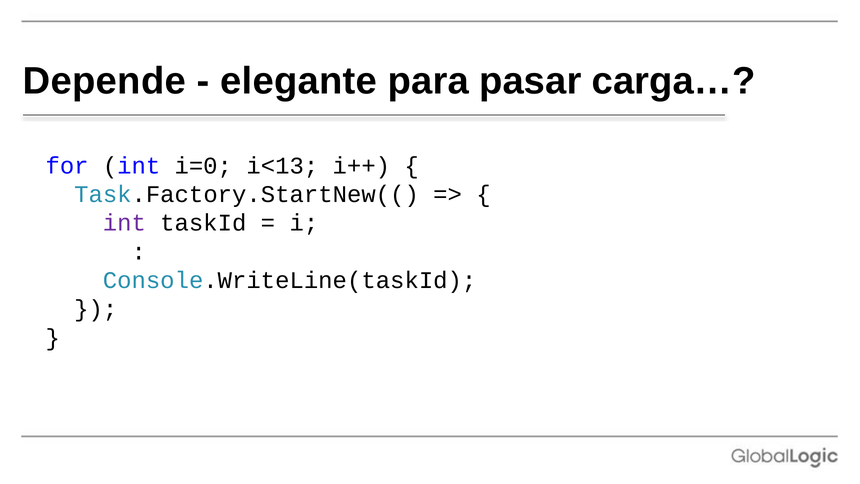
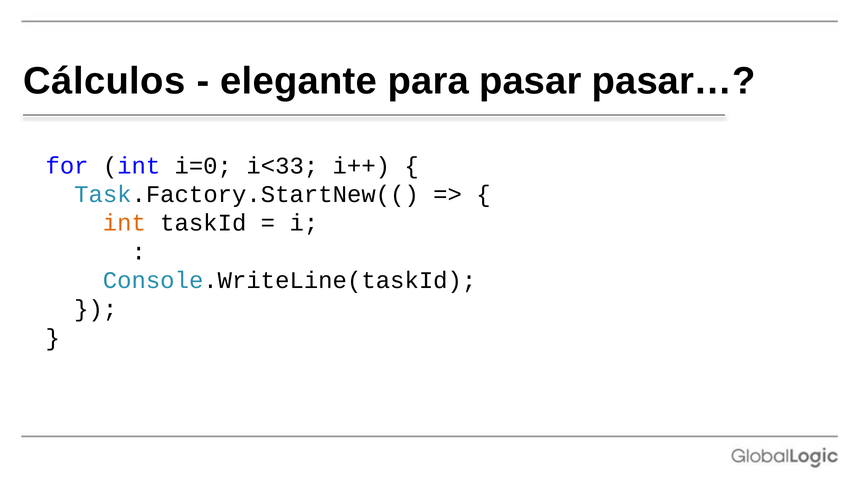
Depende: Depende -> Cálculos
carga…: carga… -> pasar…
i<13: i<13 -> i<33
int at (124, 223) colour: purple -> orange
